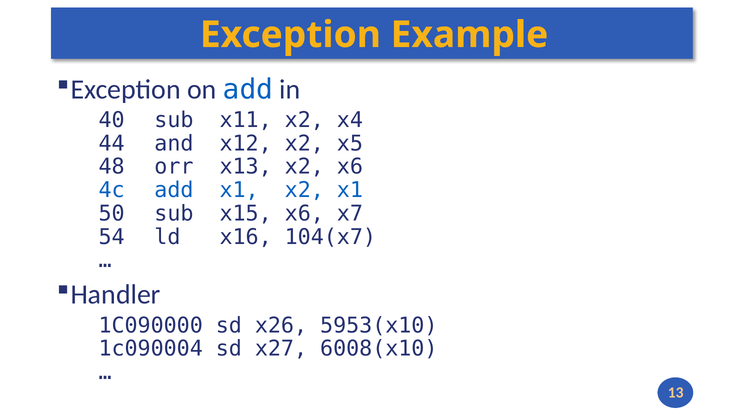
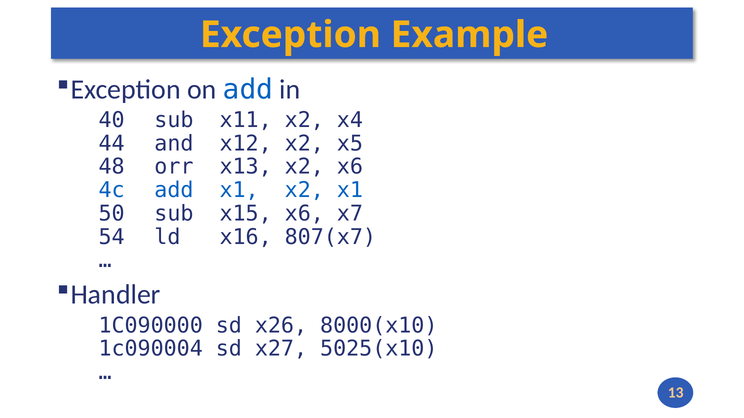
104(x7: 104(x7 -> 807(x7
5953(x10: 5953(x10 -> 8000(x10
6008(x10: 6008(x10 -> 5025(x10
